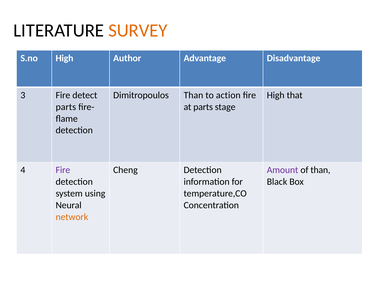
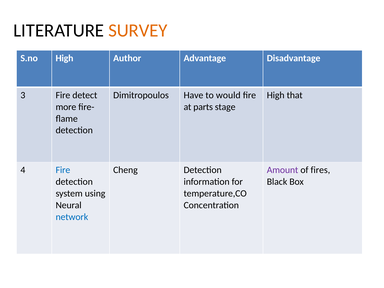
Dimitropoulos Than: Than -> Have
action: action -> would
parts at (66, 107): parts -> more
Fire at (63, 170) colour: purple -> blue
of than: than -> fires
network colour: orange -> blue
